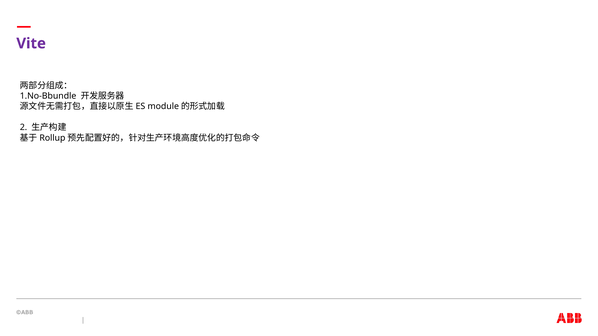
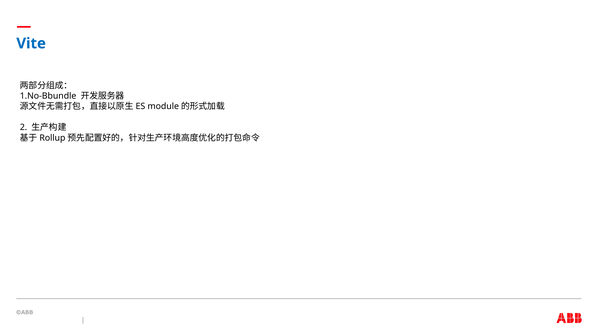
Vite colour: purple -> blue
